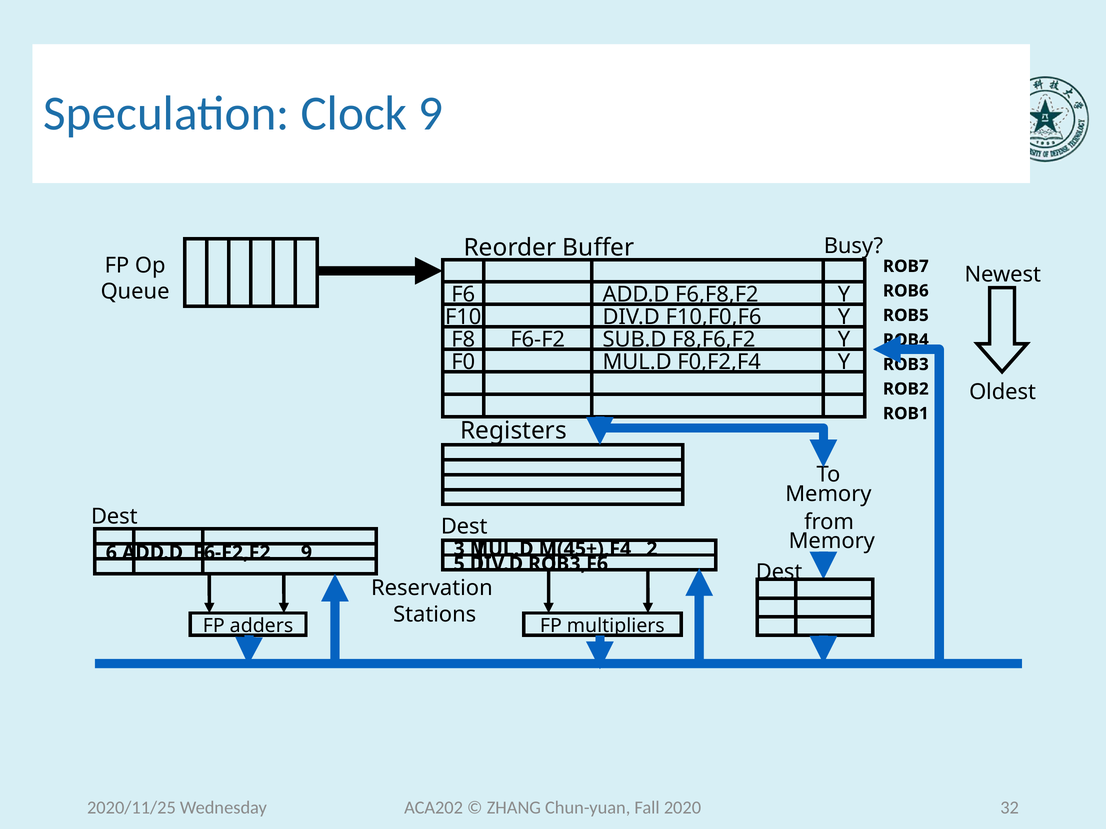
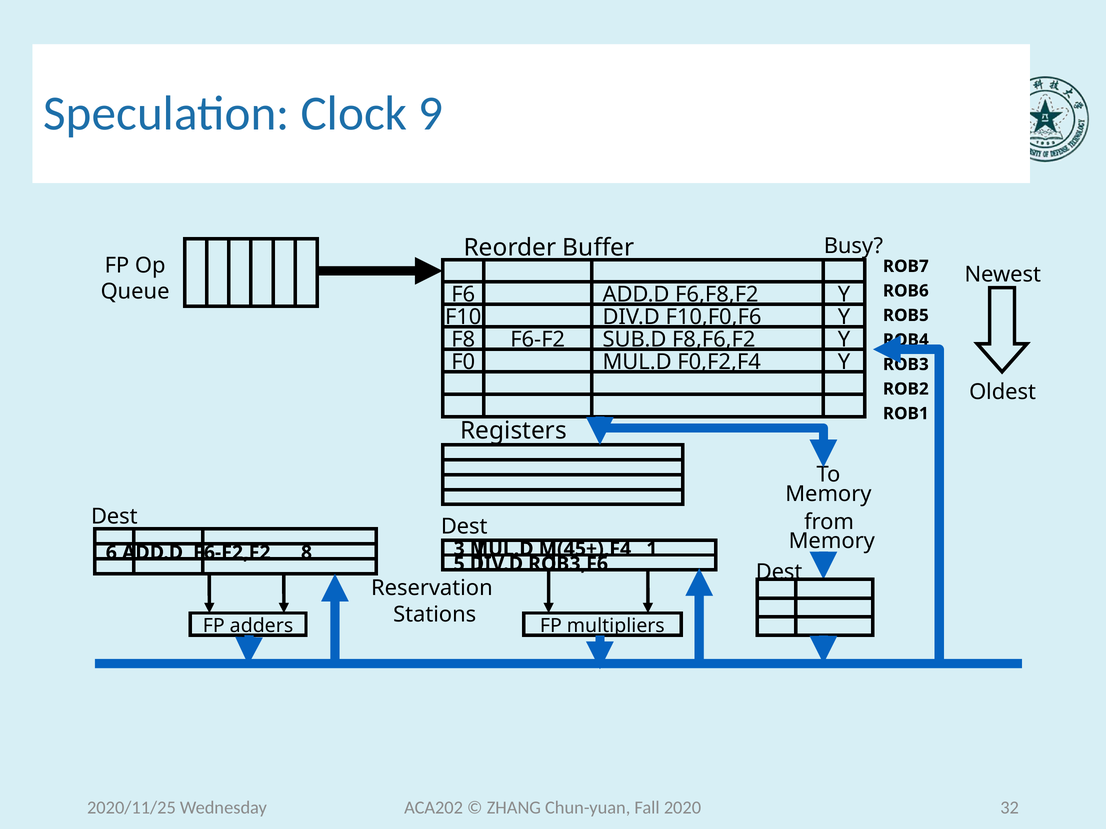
2: 2 -> 1
F6-F2,F2 9: 9 -> 8
